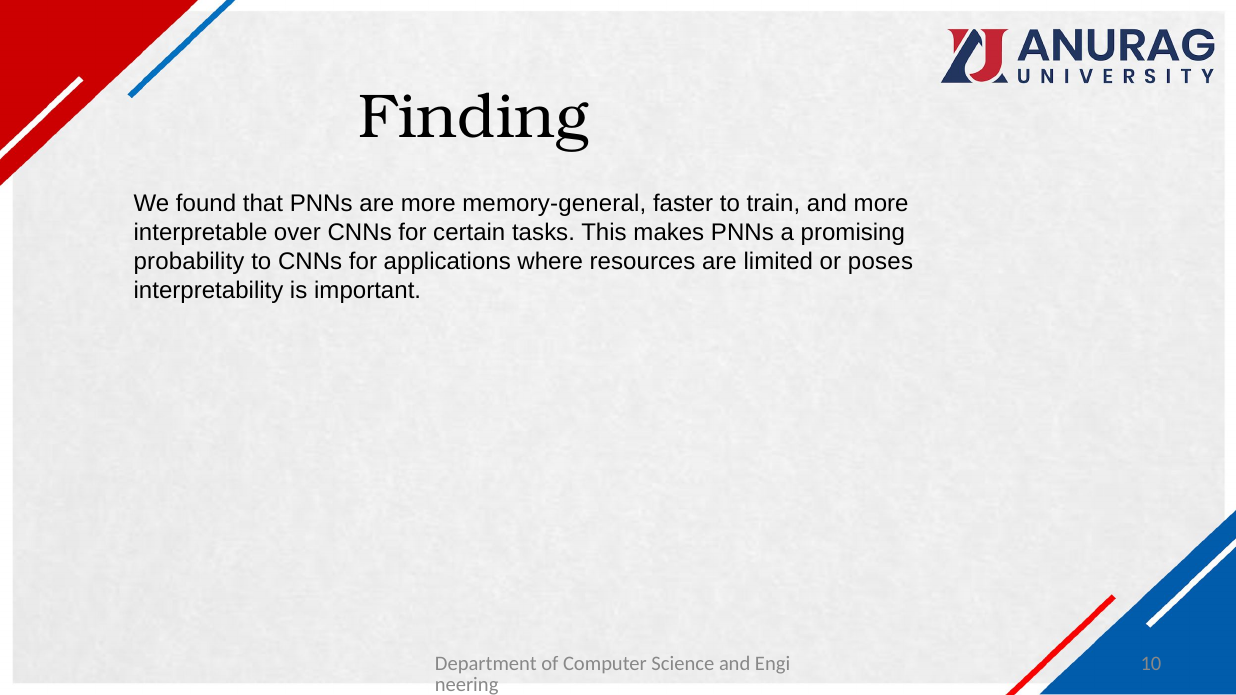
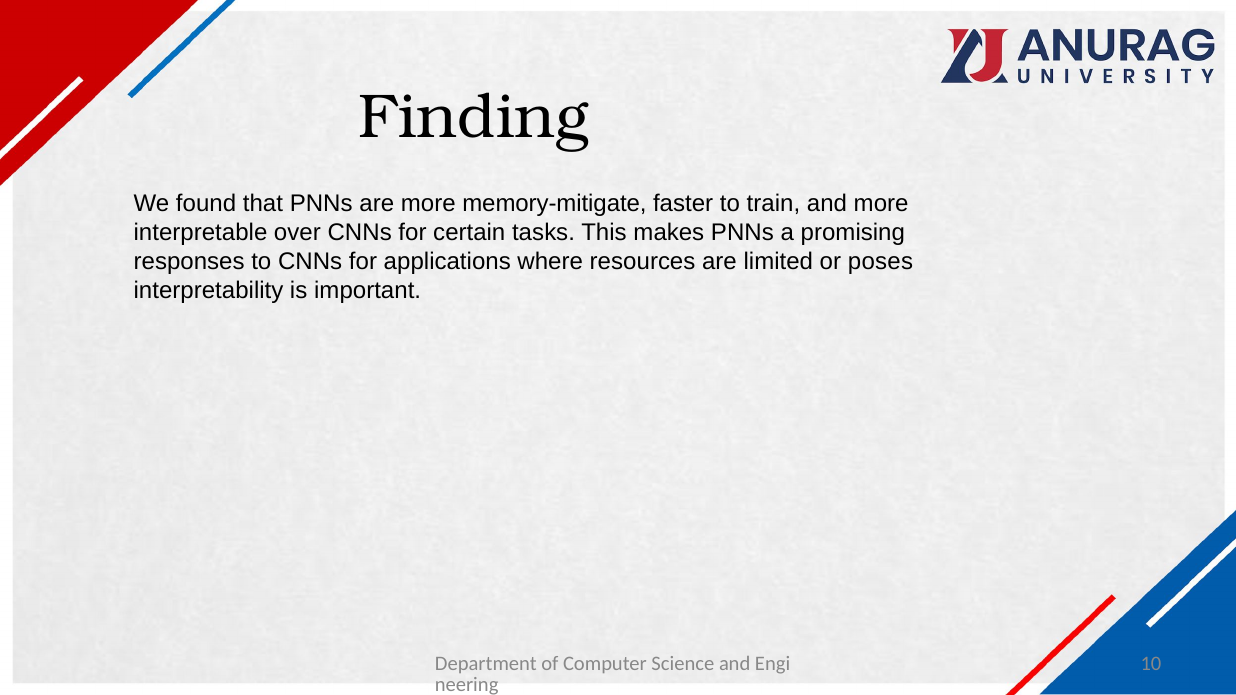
memory-general: memory-general -> memory-mitigate
probability: probability -> responses
